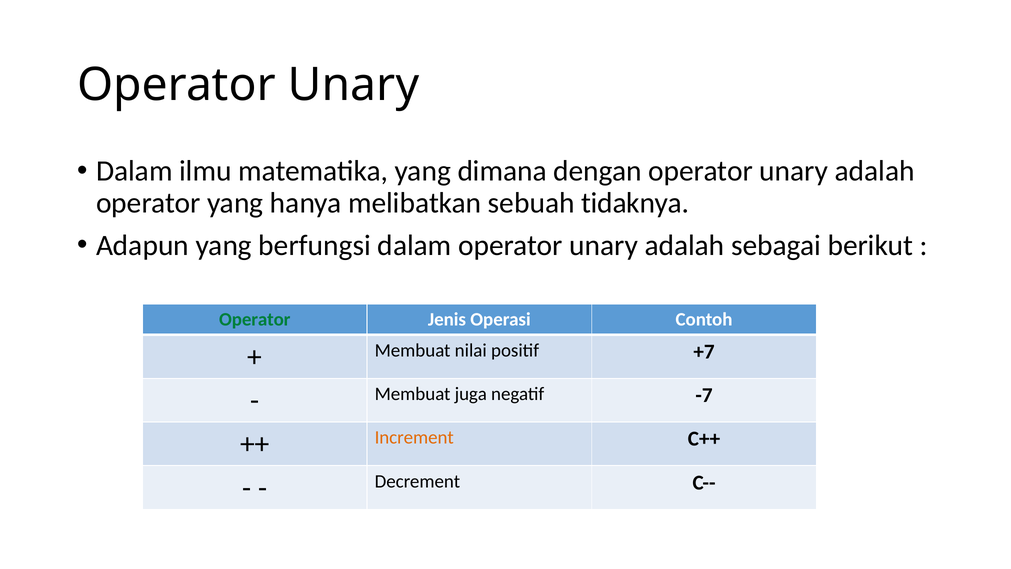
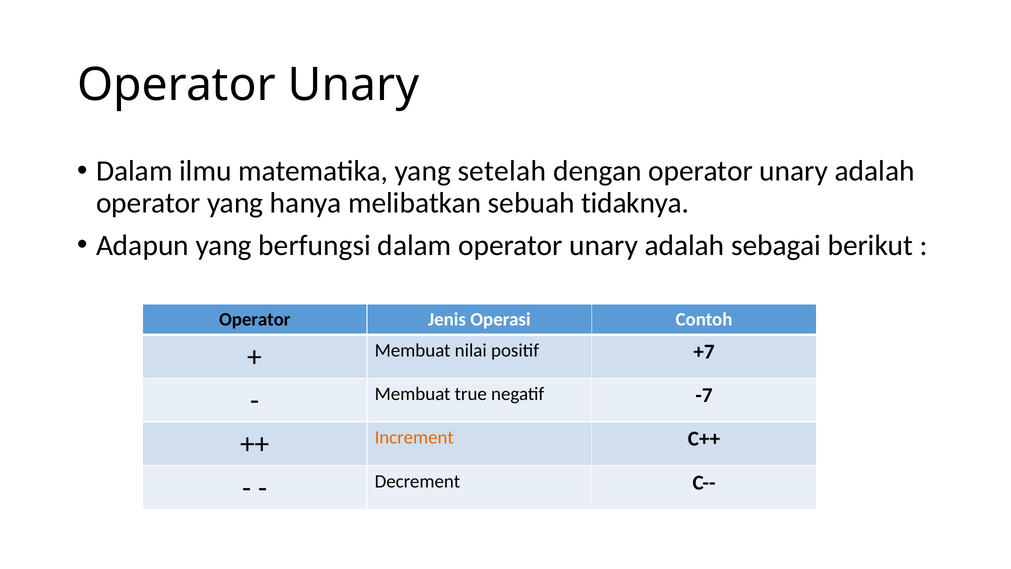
dimana: dimana -> setelah
Operator at (255, 319) colour: green -> black
juga: juga -> true
